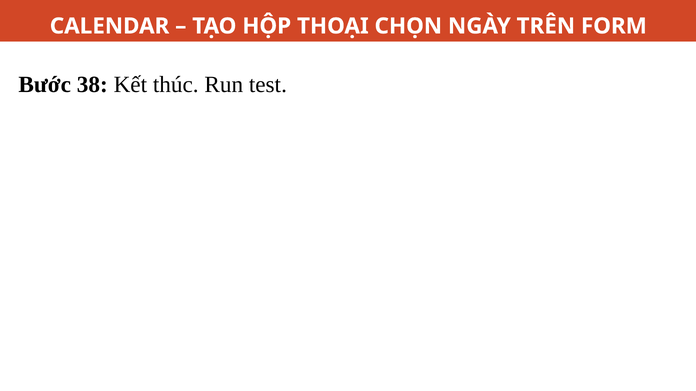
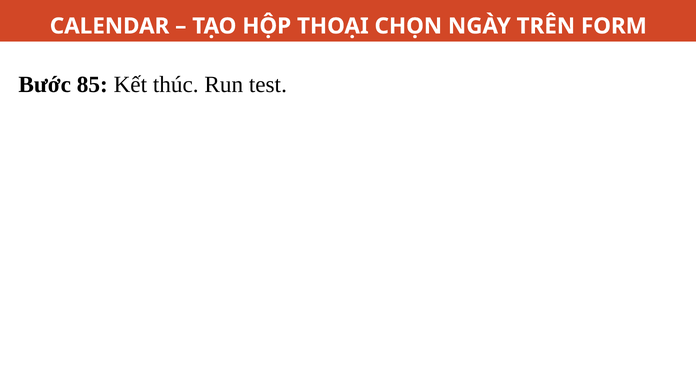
38: 38 -> 85
